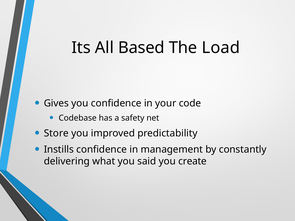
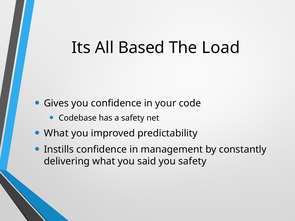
Store at (56, 133): Store -> What
you create: create -> safety
